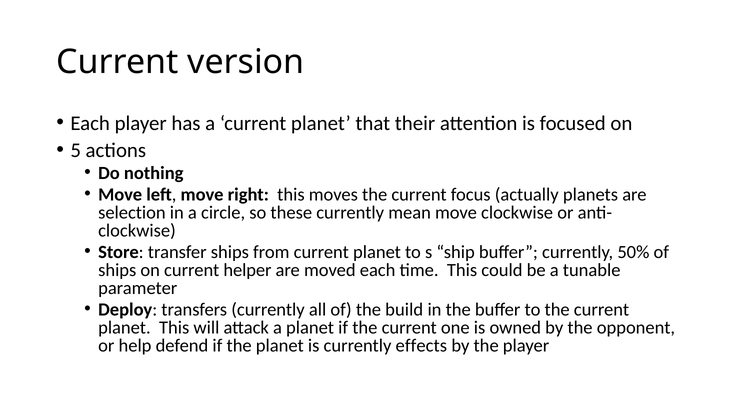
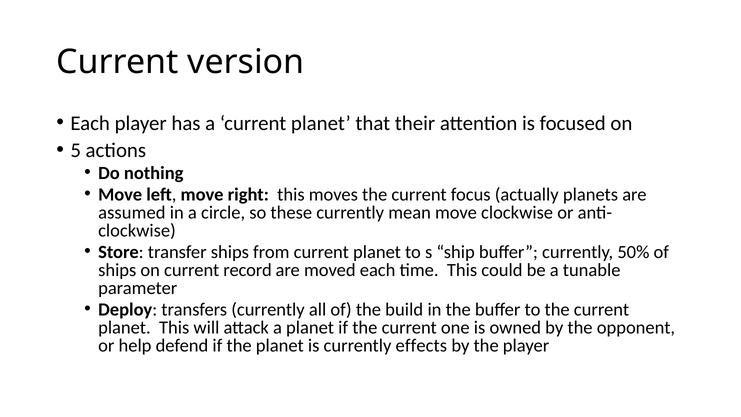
selection: selection -> assumed
helper: helper -> record
